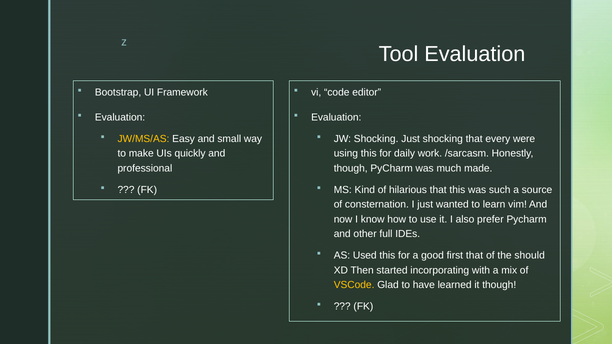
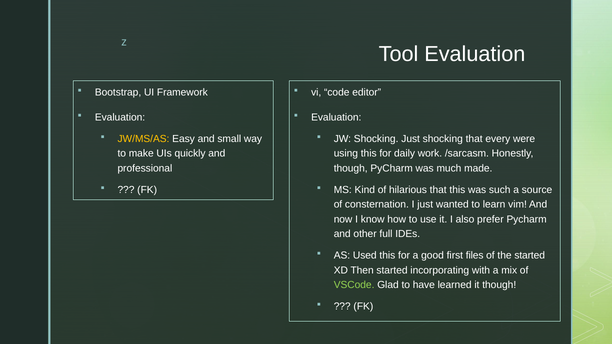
first that: that -> files
the should: should -> started
VSCode colour: yellow -> light green
